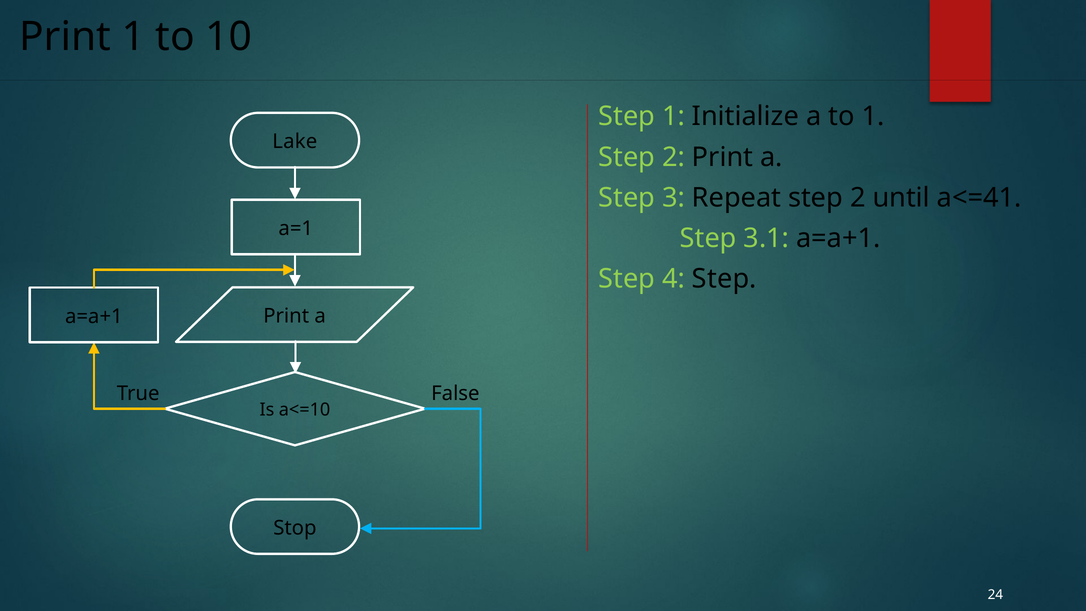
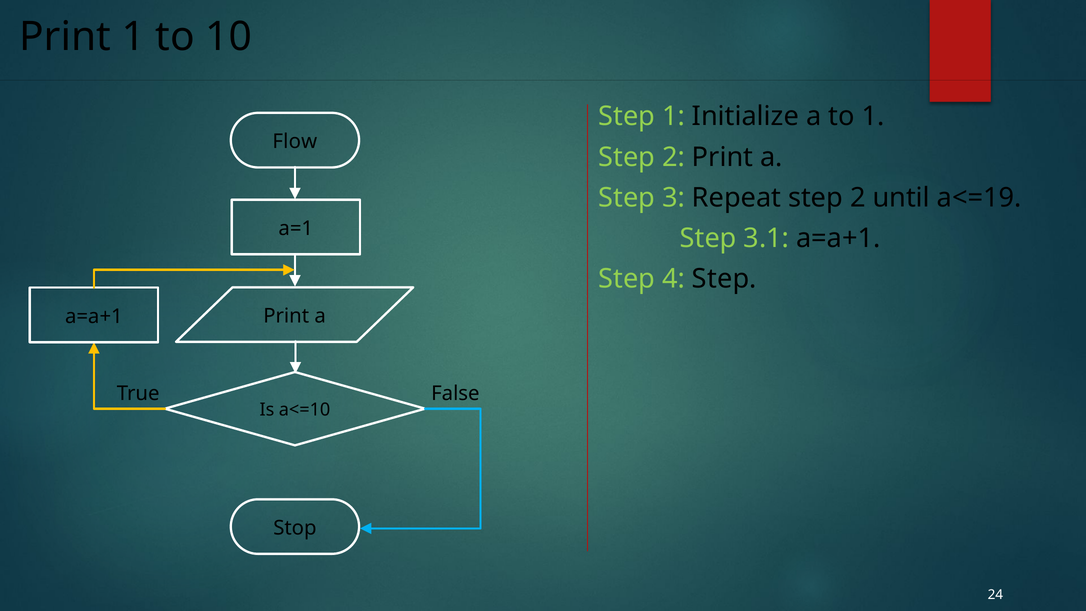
Lake: Lake -> Flow
a<=41: a<=41 -> a<=19
